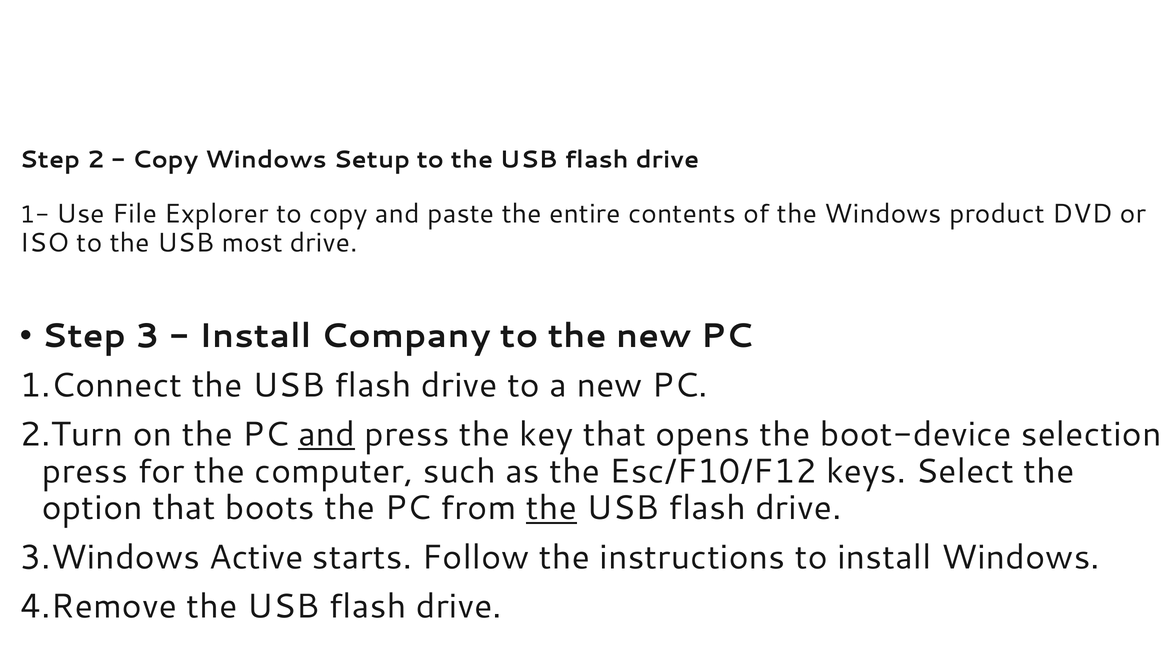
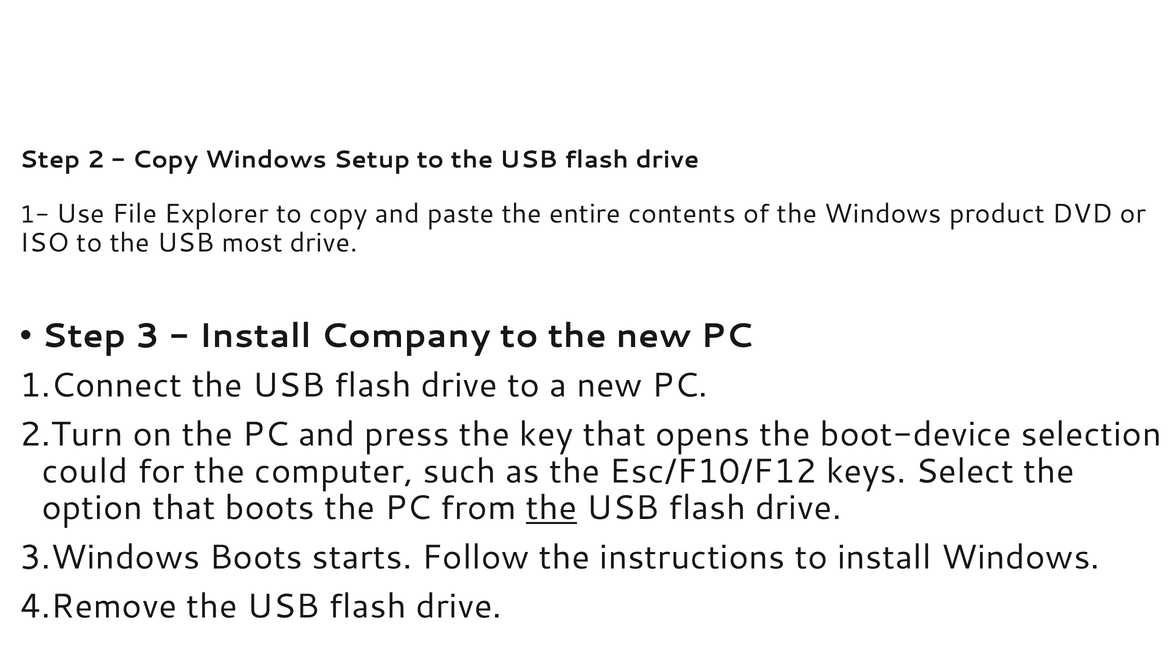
and at (327, 435) underline: present -> none
press at (85, 471): press -> could
Active at (256, 558): Active -> Boots
